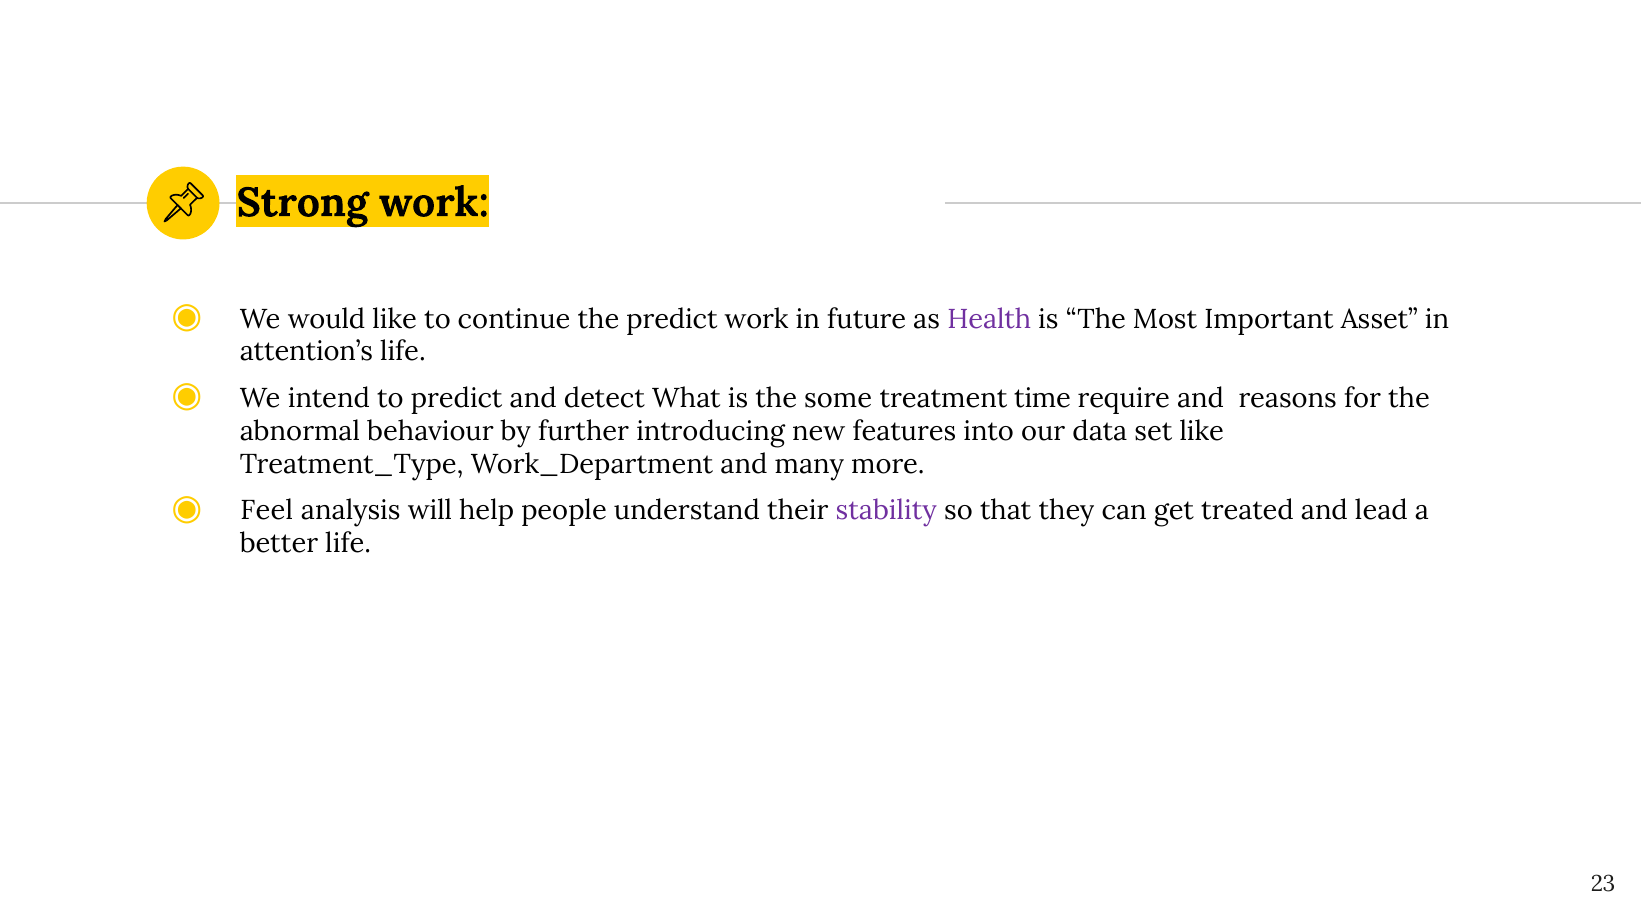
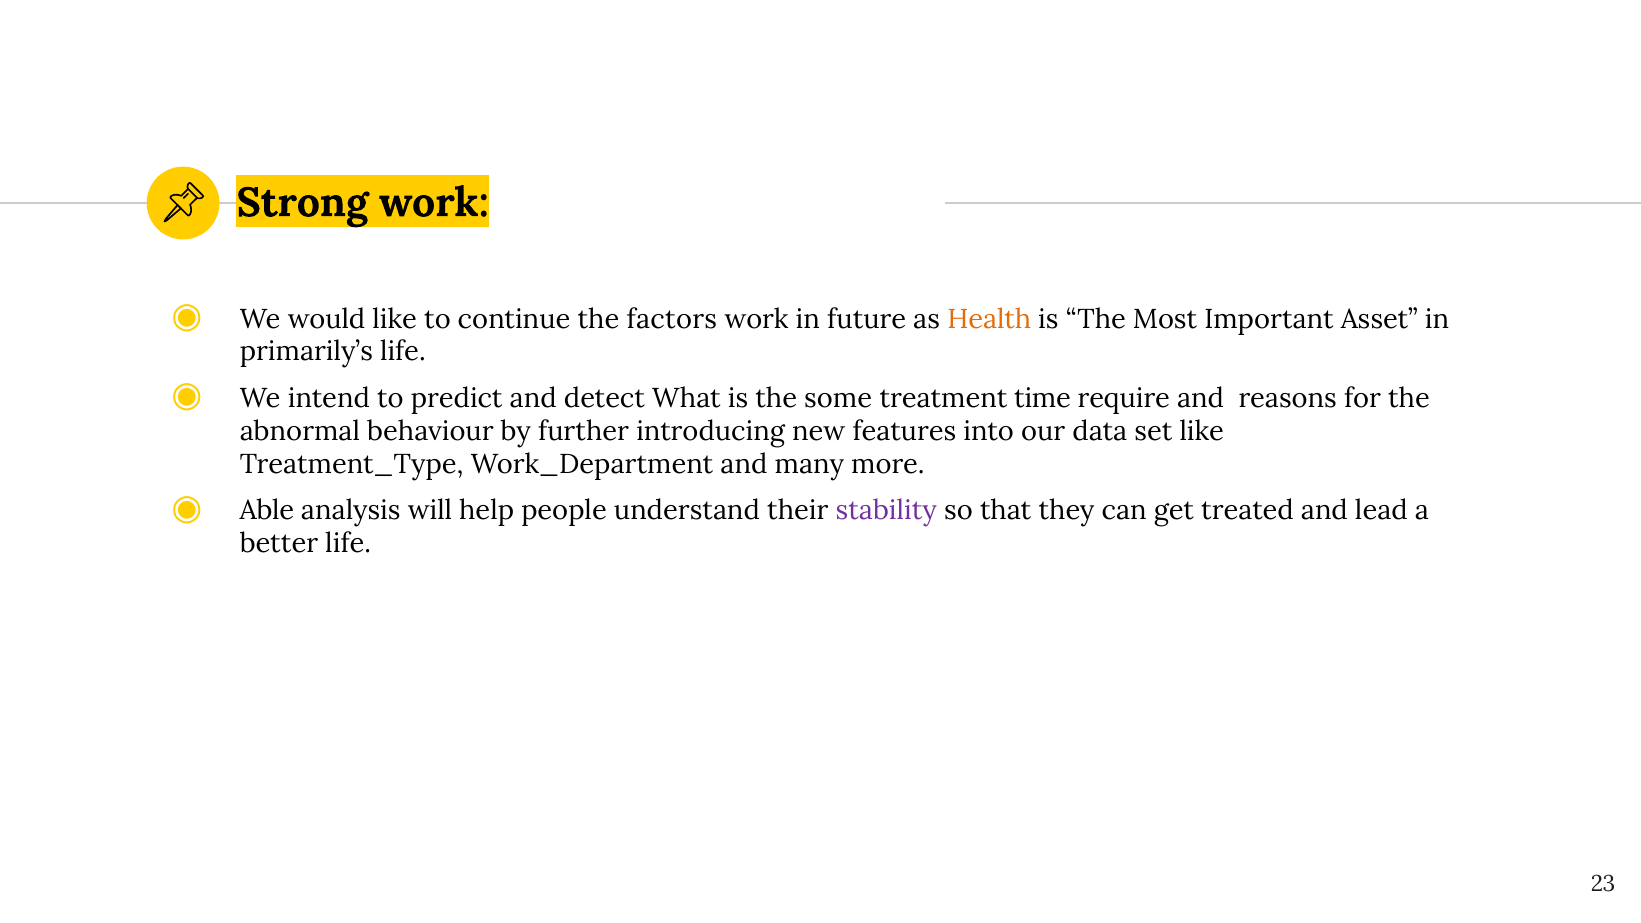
the predict: predict -> factors
Health colour: purple -> orange
attention’s: attention’s -> primarily’s
Feel: Feel -> Able
